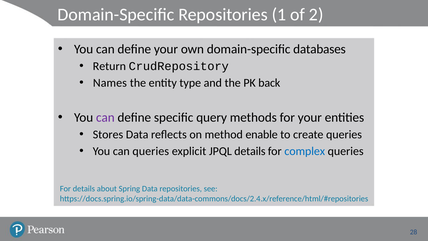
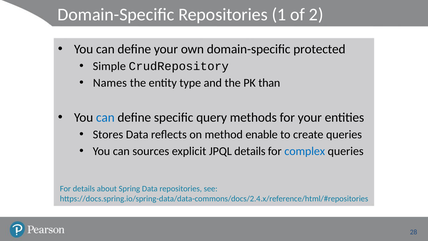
databases: databases -> protected
Return: Return -> Simple
back: back -> than
can at (105, 117) colour: purple -> blue
can queries: queries -> sources
